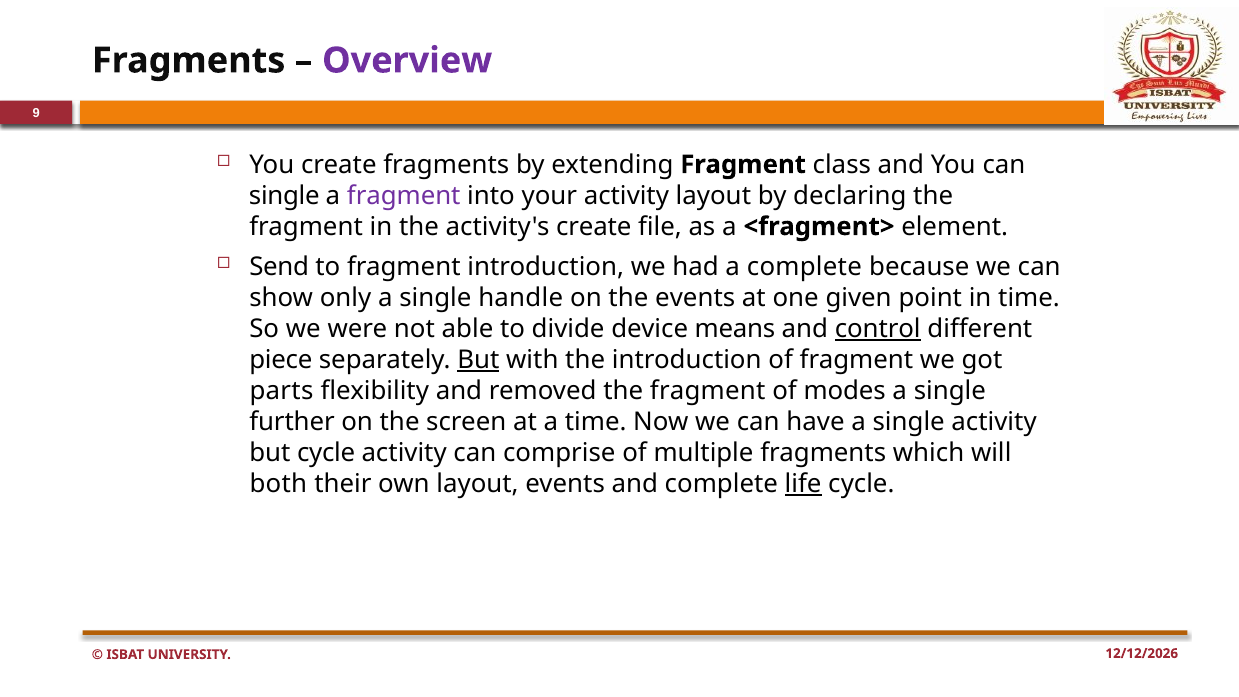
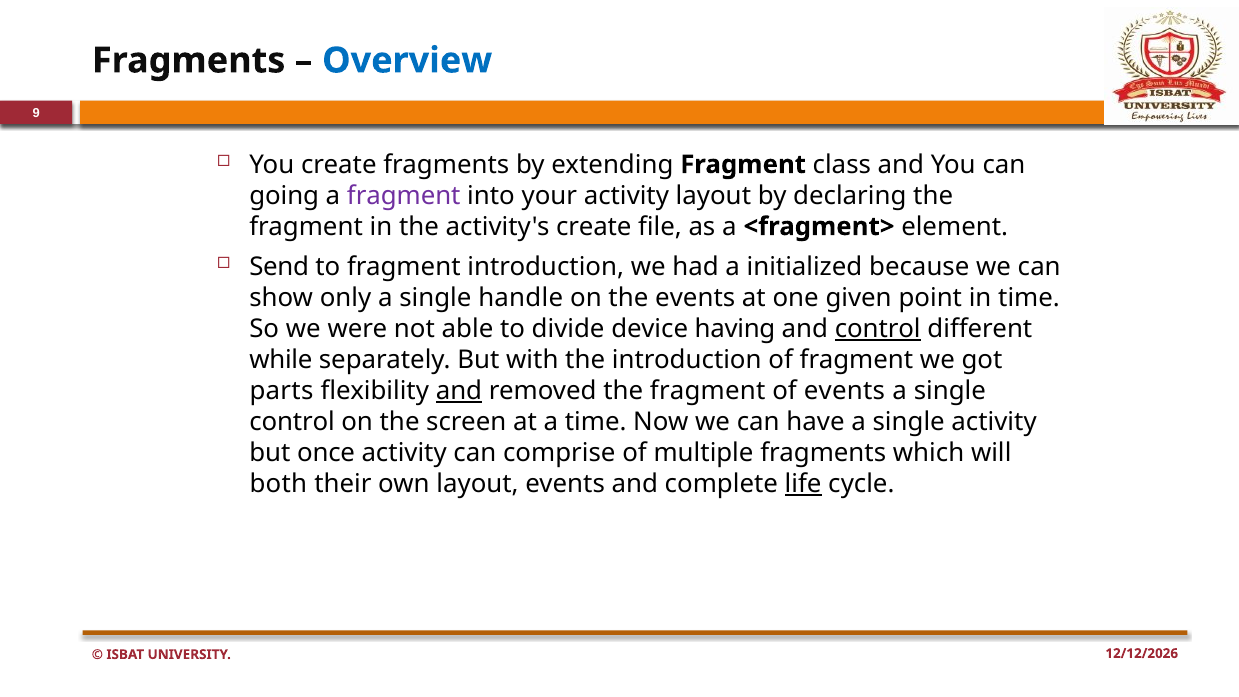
Overview colour: purple -> blue
single at (284, 196): single -> going
a complete: complete -> initialized
means: means -> having
piece: piece -> while
But at (478, 360) underline: present -> none
and at (459, 391) underline: none -> present
of modes: modes -> events
further at (292, 422): further -> control
but cycle: cycle -> once
